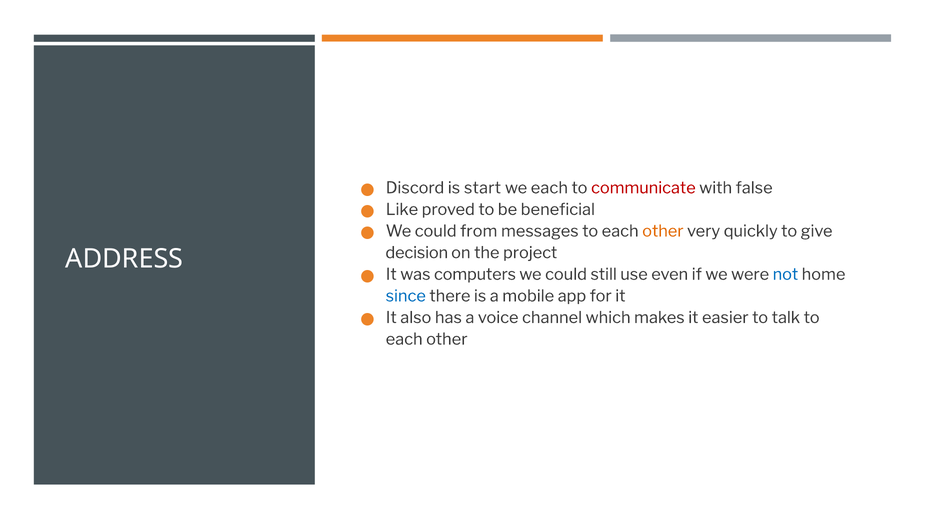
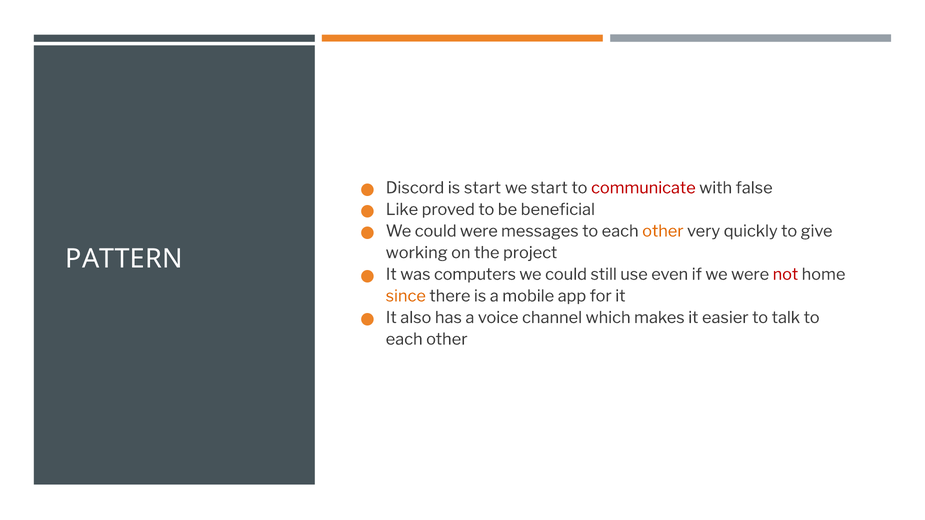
we each: each -> start
could from: from -> were
decision: decision -> working
ADDRESS: ADDRESS -> PATTERN
not colour: blue -> red
since colour: blue -> orange
